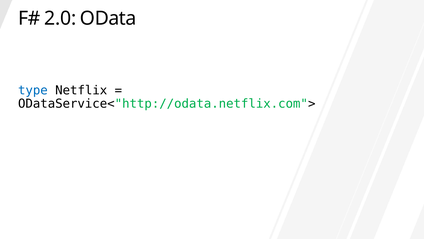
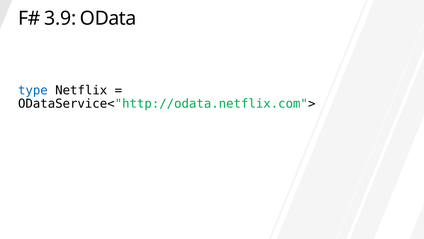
2.0: 2.0 -> 3.9
